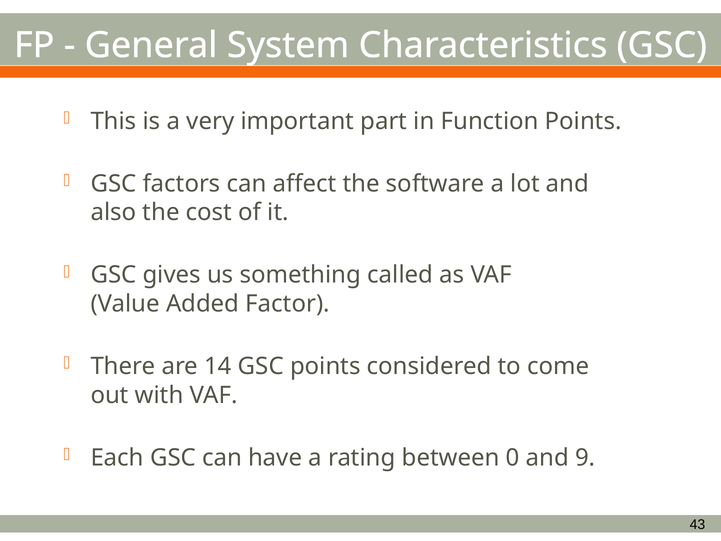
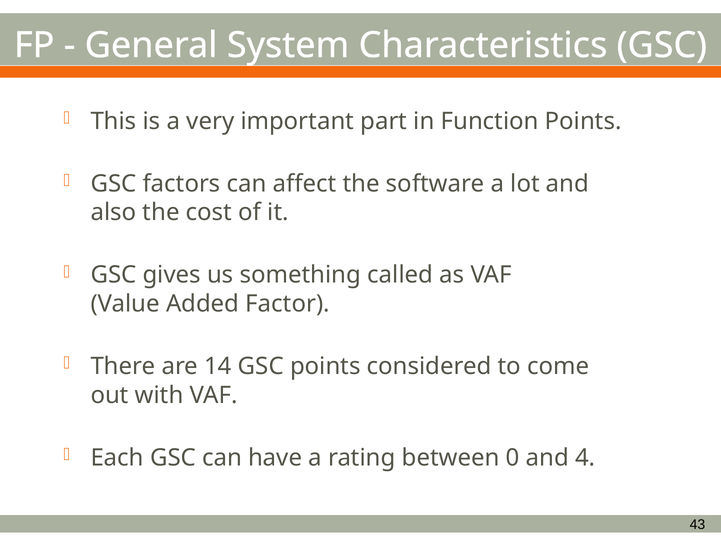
9: 9 -> 4
